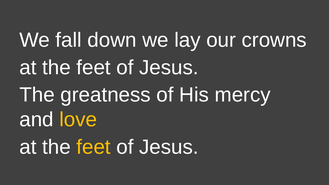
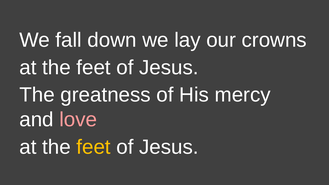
love colour: yellow -> pink
